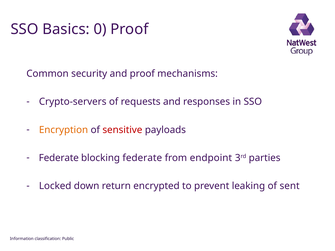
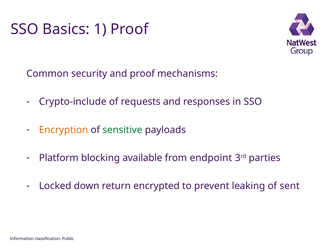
0: 0 -> 1
Crypto-servers: Crypto-servers -> Crypto-include
sensitive colour: red -> green
Federate at (59, 158): Federate -> Platform
blocking federate: federate -> available
